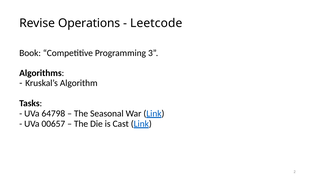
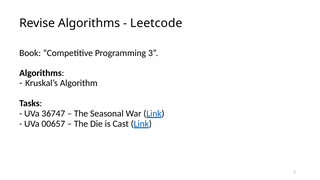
Revise Operations: Operations -> Algorithms
64798: 64798 -> 36747
